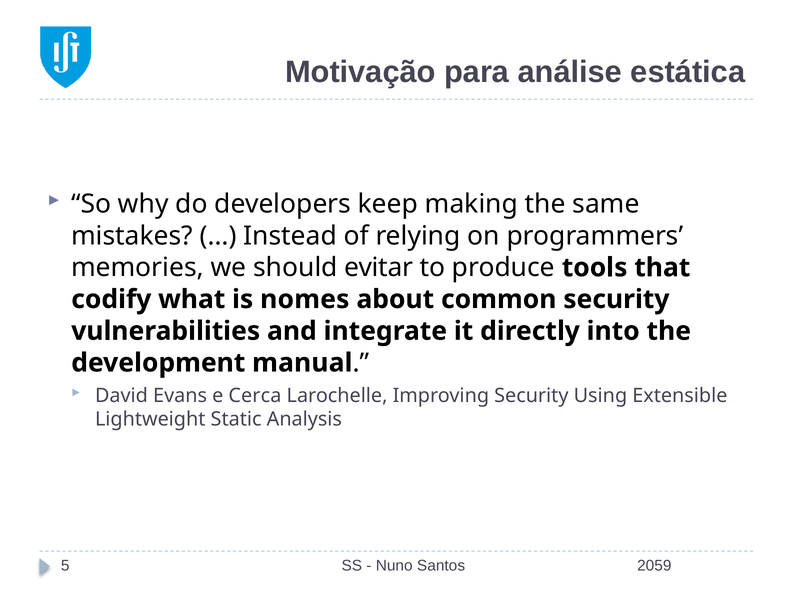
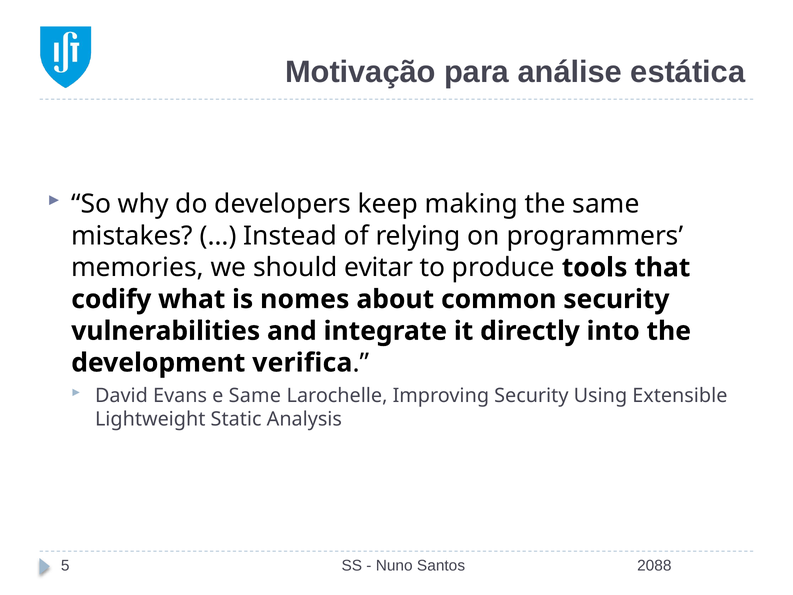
manual: manual -> verifica
e Cerca: Cerca -> Same
2059: 2059 -> 2088
